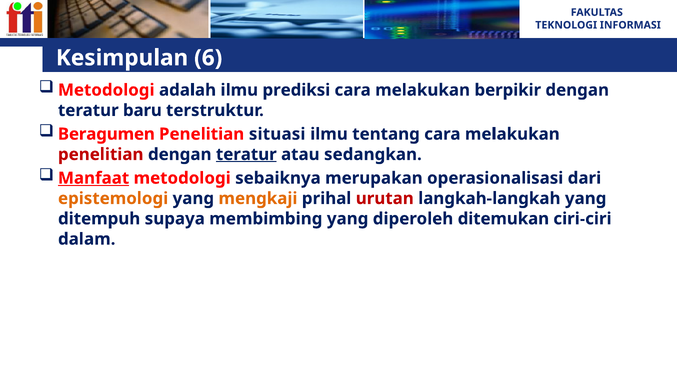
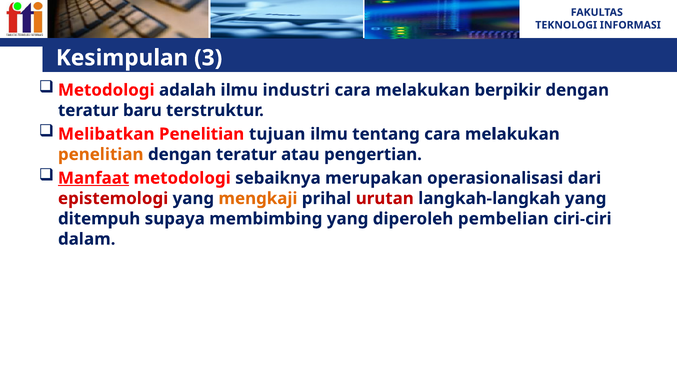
6: 6 -> 3
prediksi: prediksi -> industri
Beragumen: Beragumen -> Melibatkan
situasi: situasi -> tujuan
penelitian at (101, 154) colour: red -> orange
teratur at (246, 154) underline: present -> none
sedangkan: sedangkan -> pengertian
epistemologi colour: orange -> red
ditemukan: ditemukan -> pembelian
